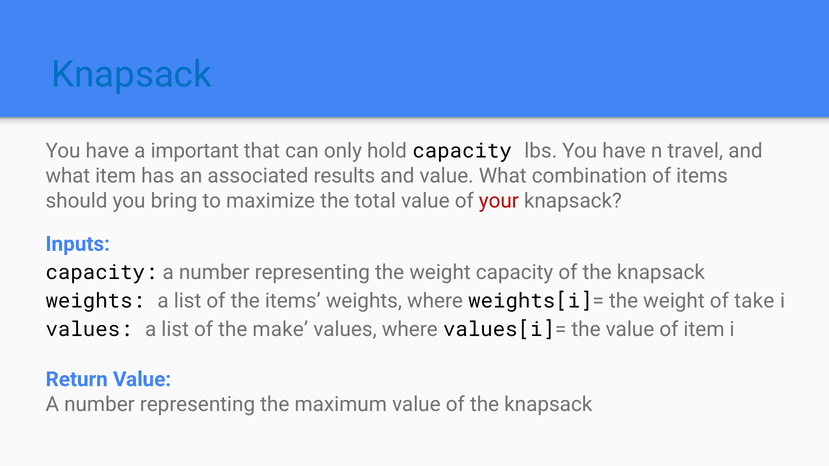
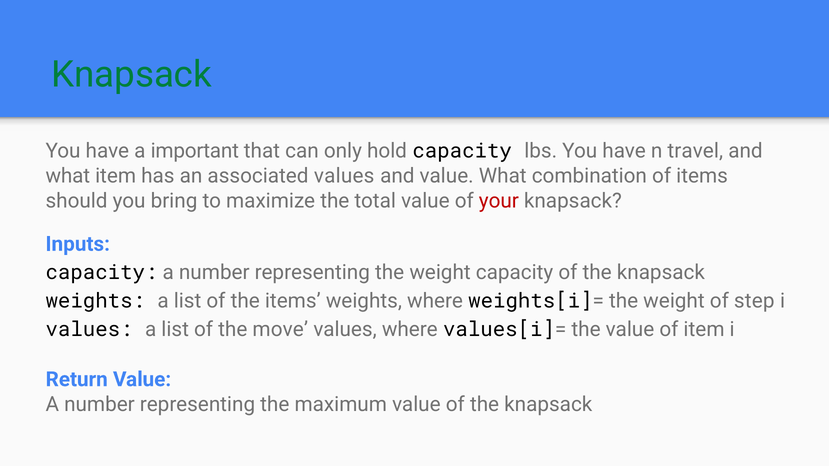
Knapsack at (131, 75) colour: blue -> green
associated results: results -> values
take: take -> step
make: make -> move
